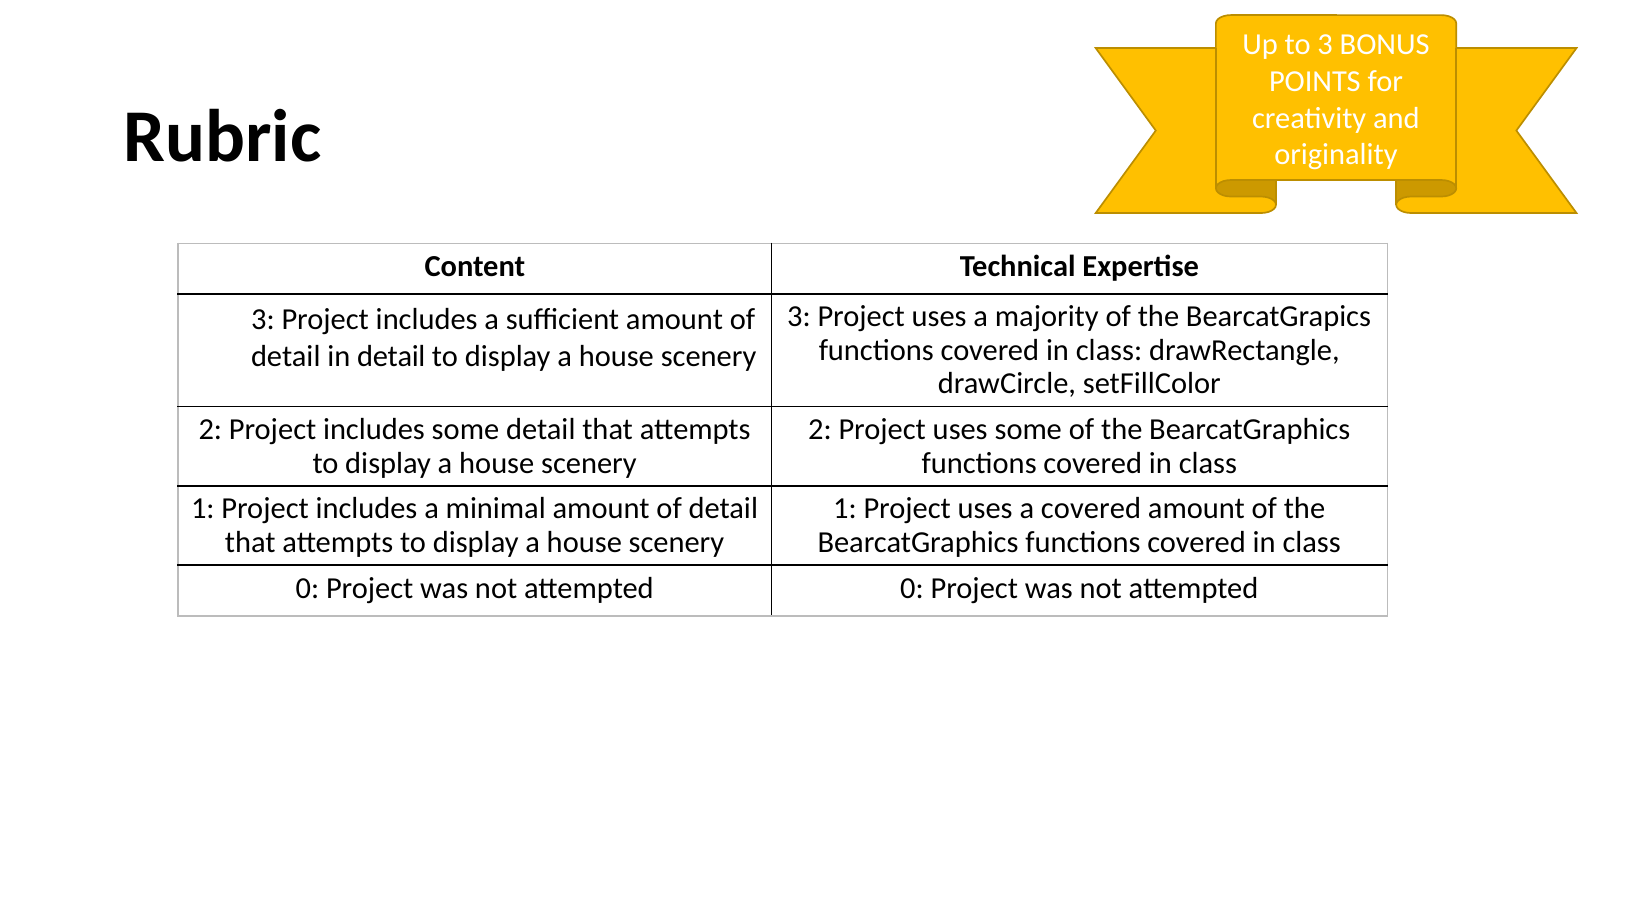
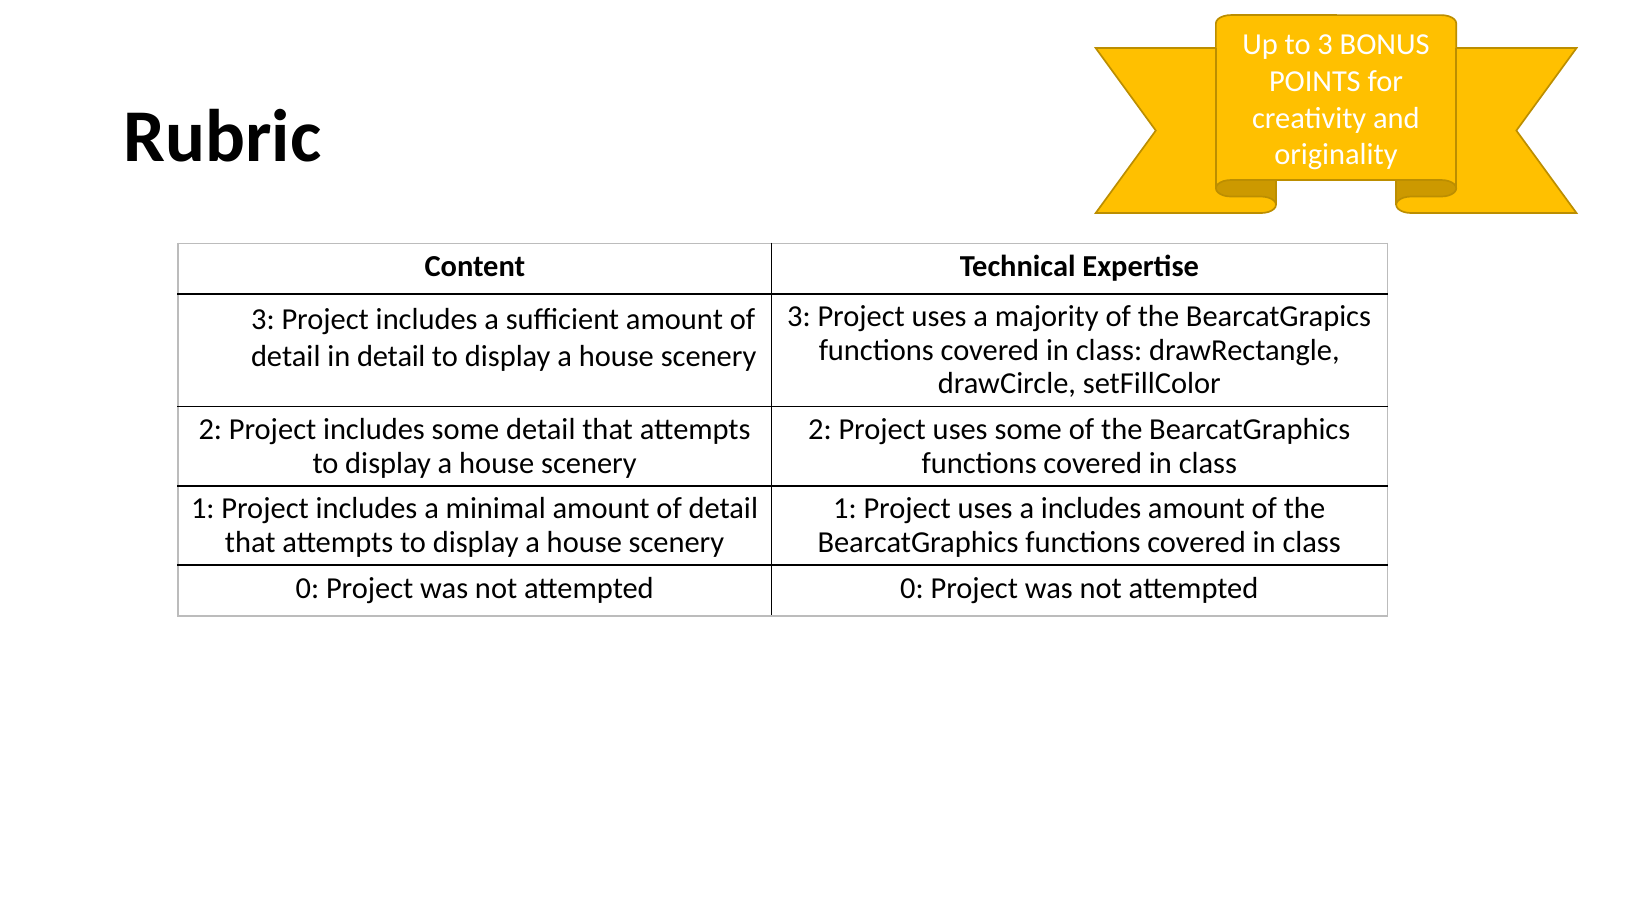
a covered: covered -> includes
